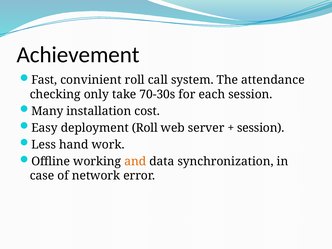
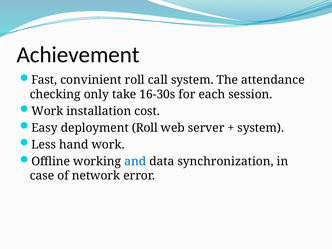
70-30s: 70-30s -> 16-30s
Many at (47, 111): Many -> Work
session at (261, 128): session -> system
and colour: orange -> blue
